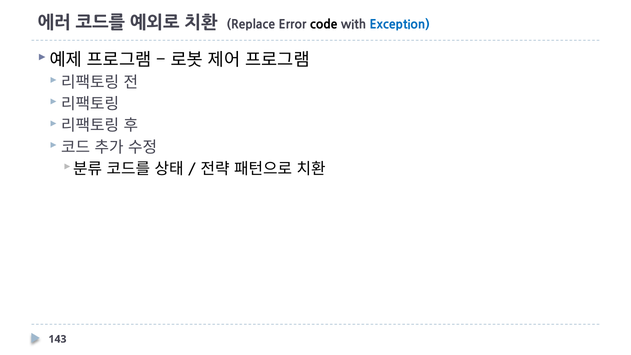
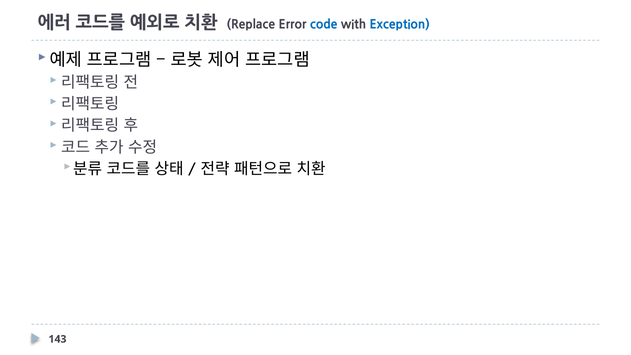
code colour: black -> blue
